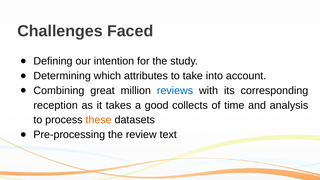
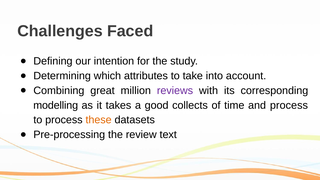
reviews colour: blue -> purple
reception: reception -> modelling
and analysis: analysis -> process
